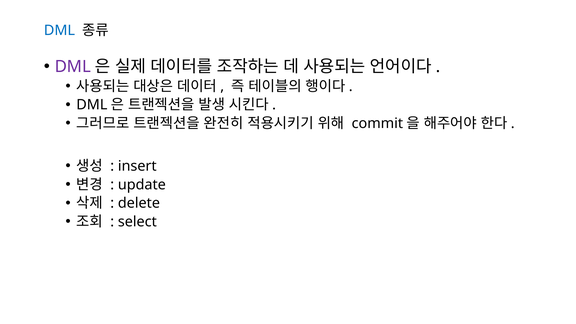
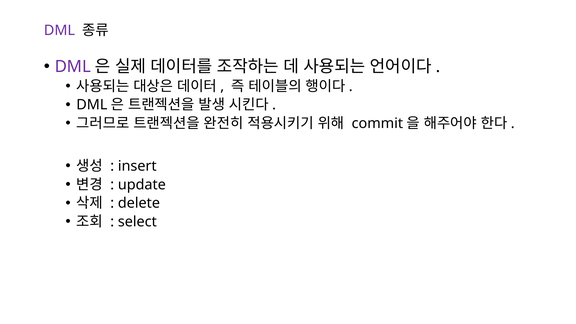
DML at (59, 31) colour: blue -> purple
